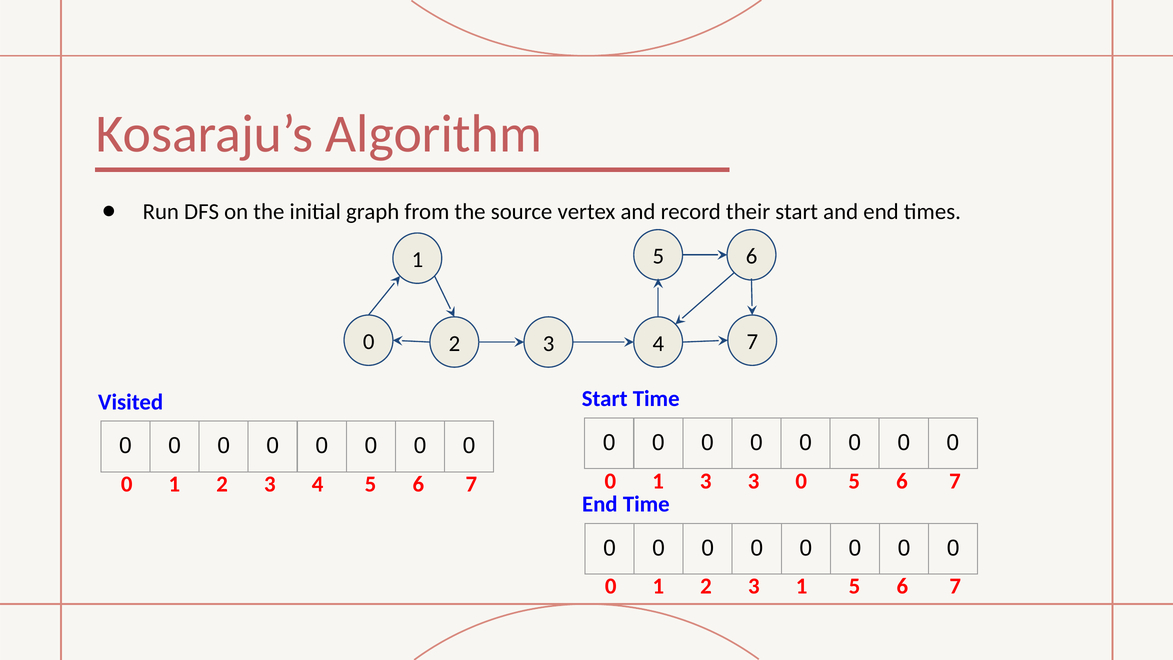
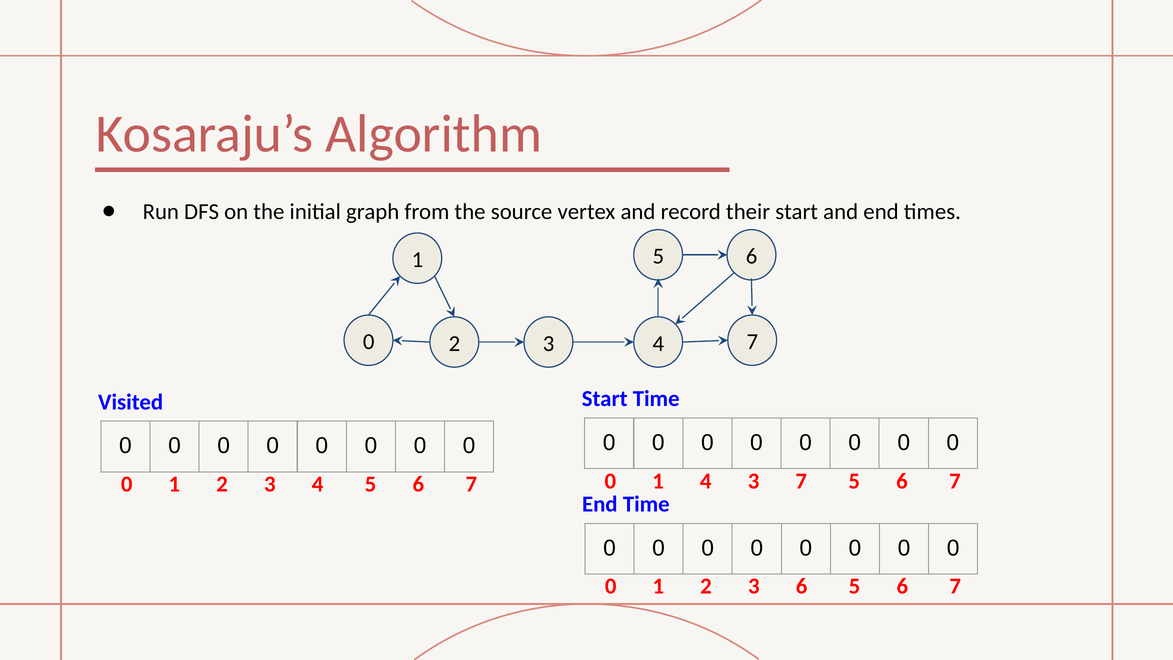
0 1 3: 3 -> 4
3 0: 0 -> 7
3 1: 1 -> 6
